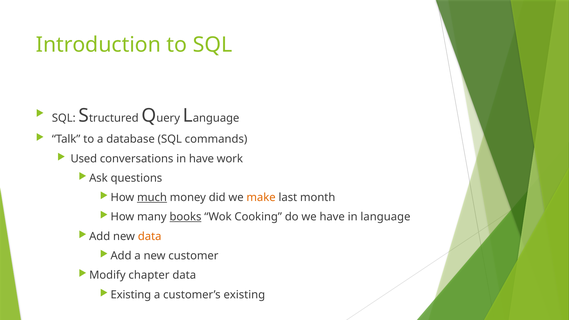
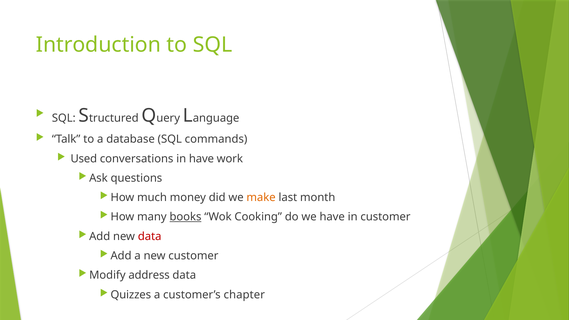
much underline: present -> none
in language: language -> customer
data at (150, 236) colour: orange -> red
chapter: chapter -> address
Existing at (131, 295): Existing -> Quizzes
customer’s existing: existing -> chapter
